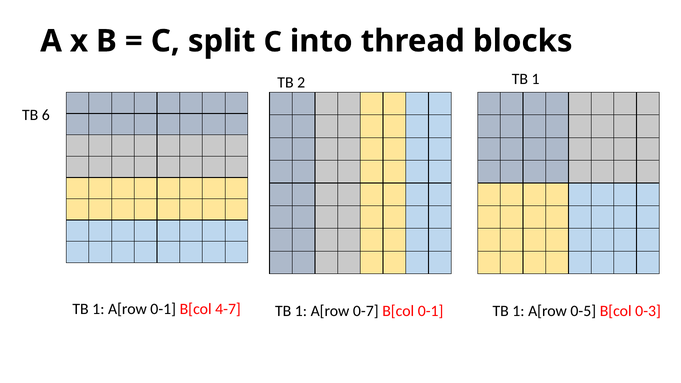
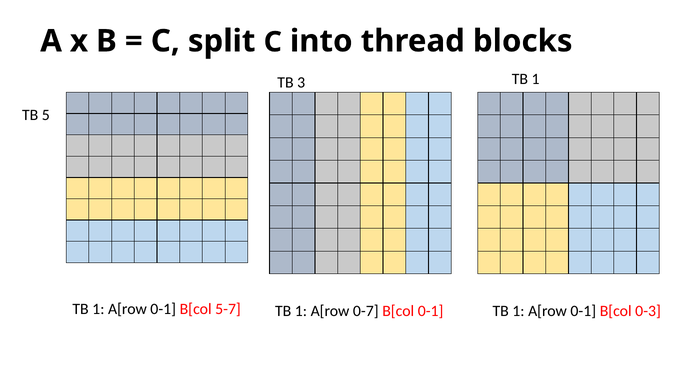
2: 2 -> 3
6: 6 -> 5
4-7: 4-7 -> 5-7
0-5 at (583, 311): 0-5 -> 0-1
